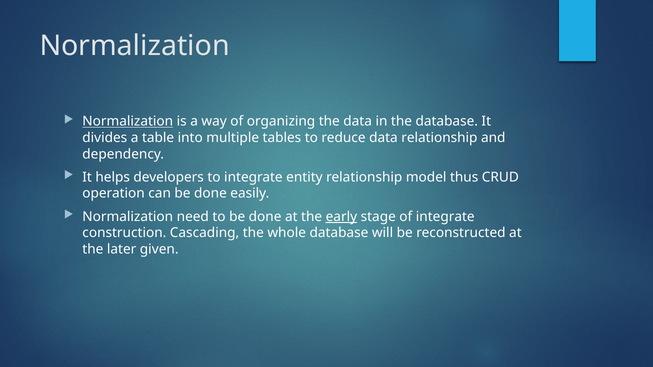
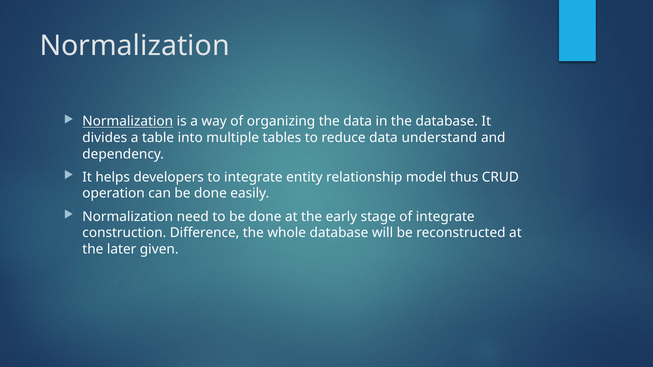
data relationship: relationship -> understand
early underline: present -> none
Cascading: Cascading -> Difference
